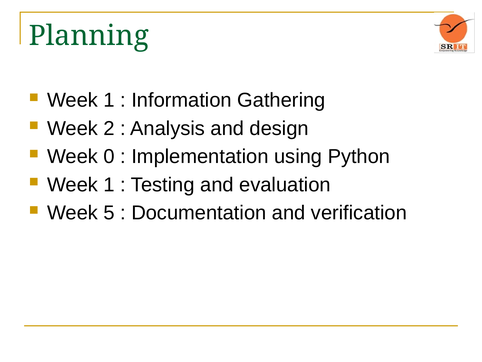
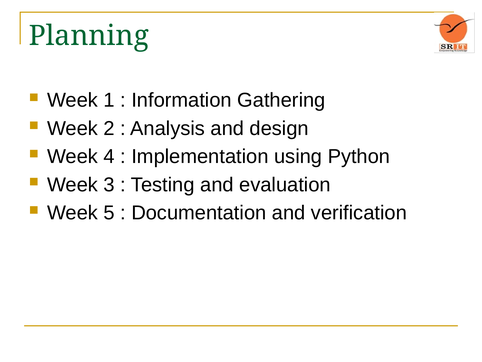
0: 0 -> 4
1 at (109, 185): 1 -> 3
